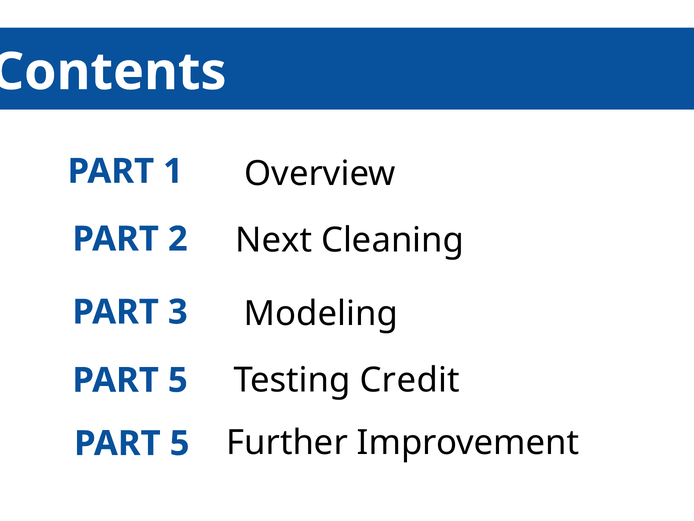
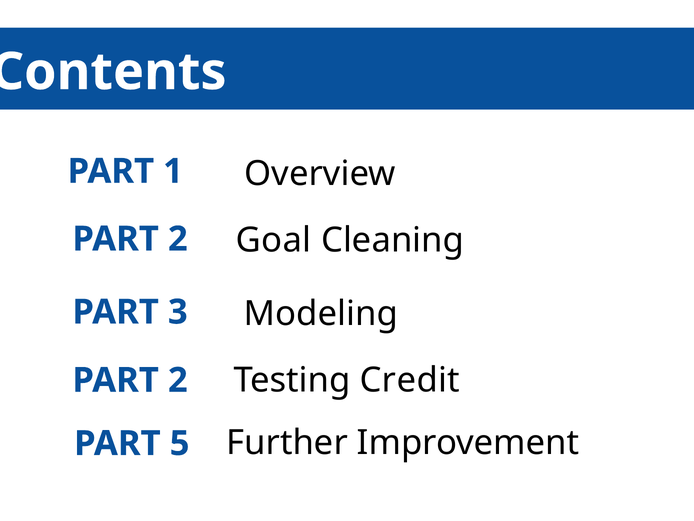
Next: Next -> Goal
5 at (178, 380): 5 -> 2
